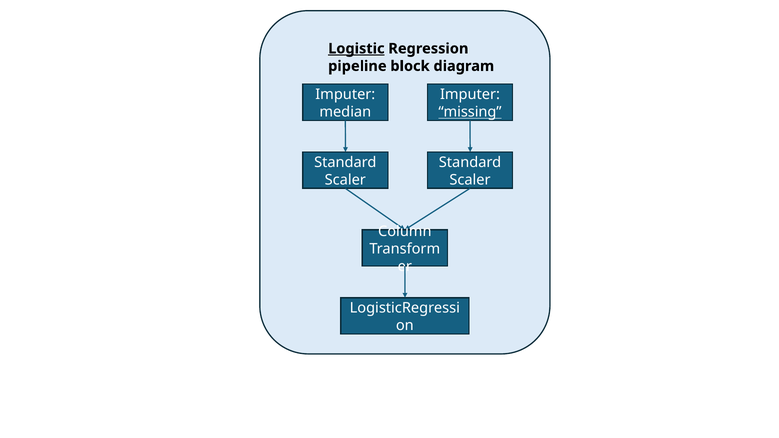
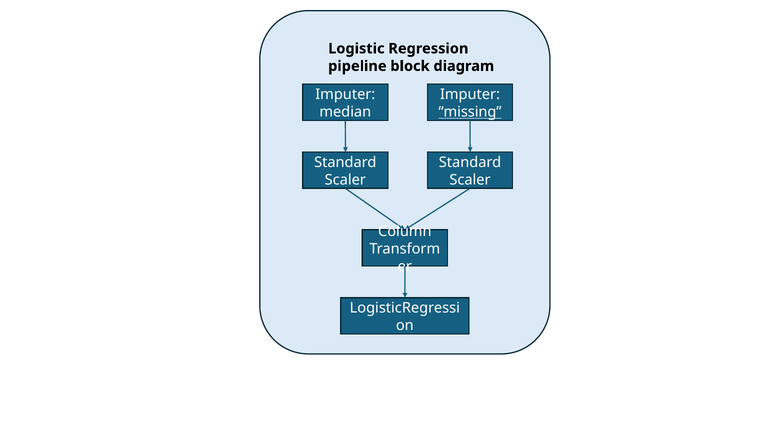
Logistic underline: present -> none
